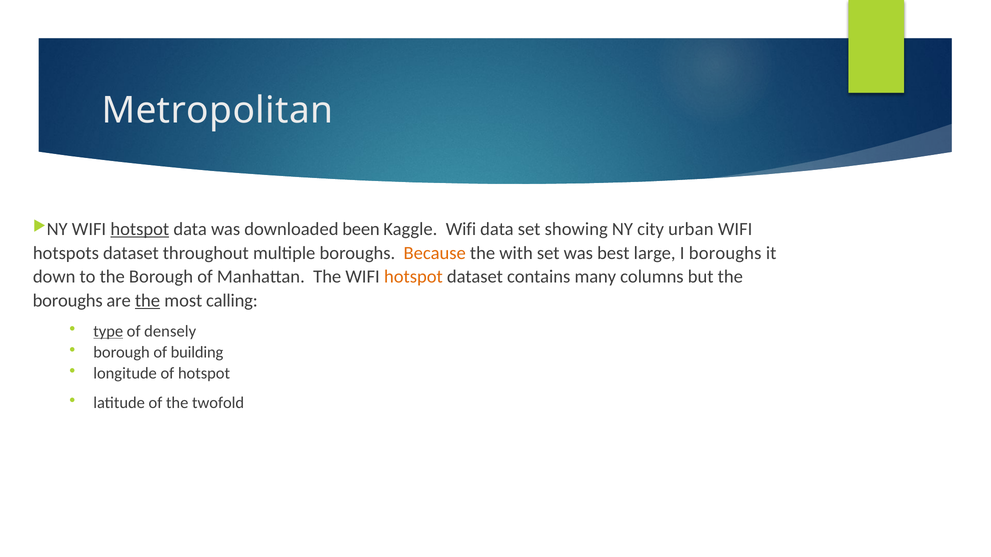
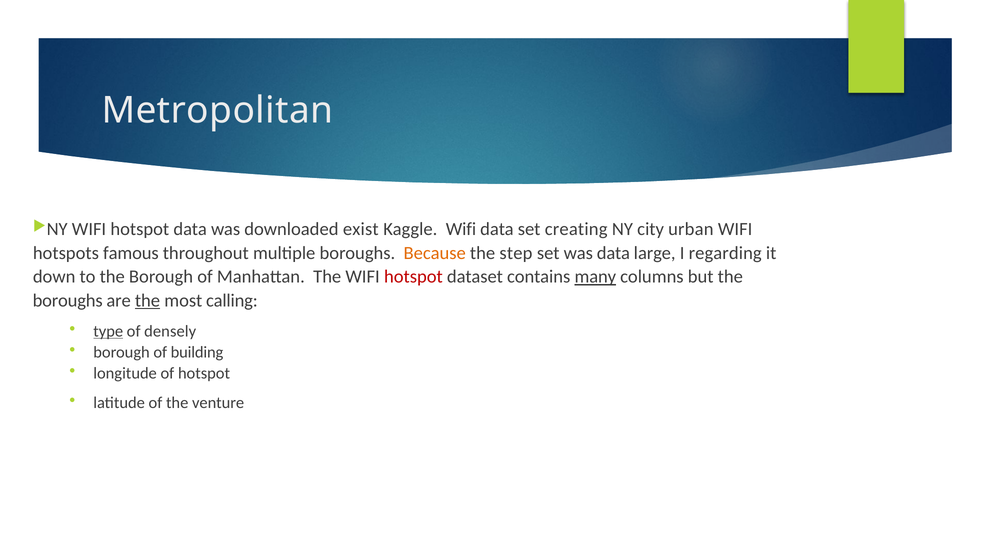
hotspot at (140, 229) underline: present -> none
been: been -> exist
showing: showing -> creating
hotspots dataset: dataset -> famous
with: with -> step
was best: best -> data
I boroughs: boroughs -> regarding
hotspot at (413, 277) colour: orange -> red
many underline: none -> present
twofold: twofold -> venture
